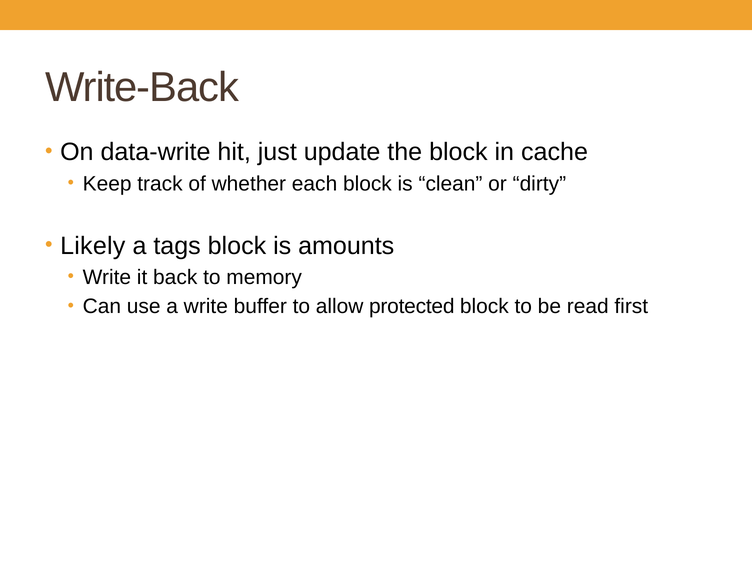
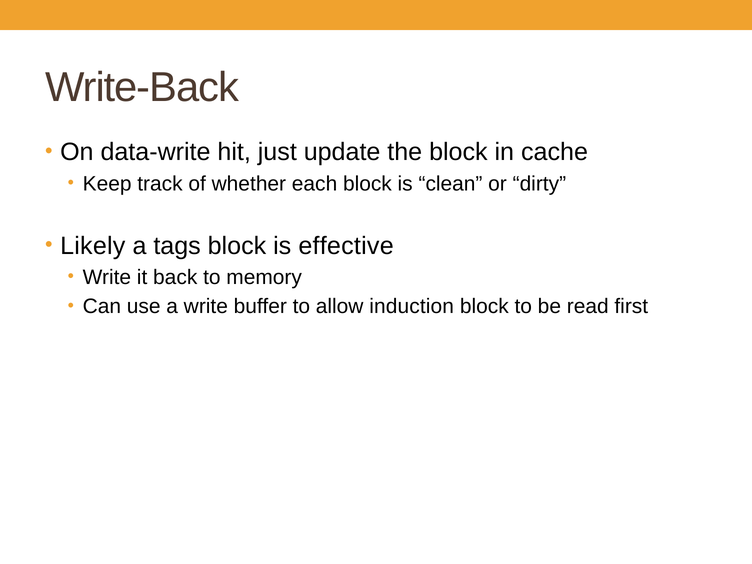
amounts: amounts -> effective
protected: protected -> induction
